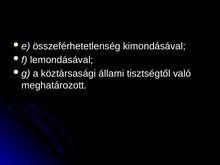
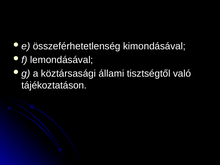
meghatározott: meghatározott -> tájékoztatáson
